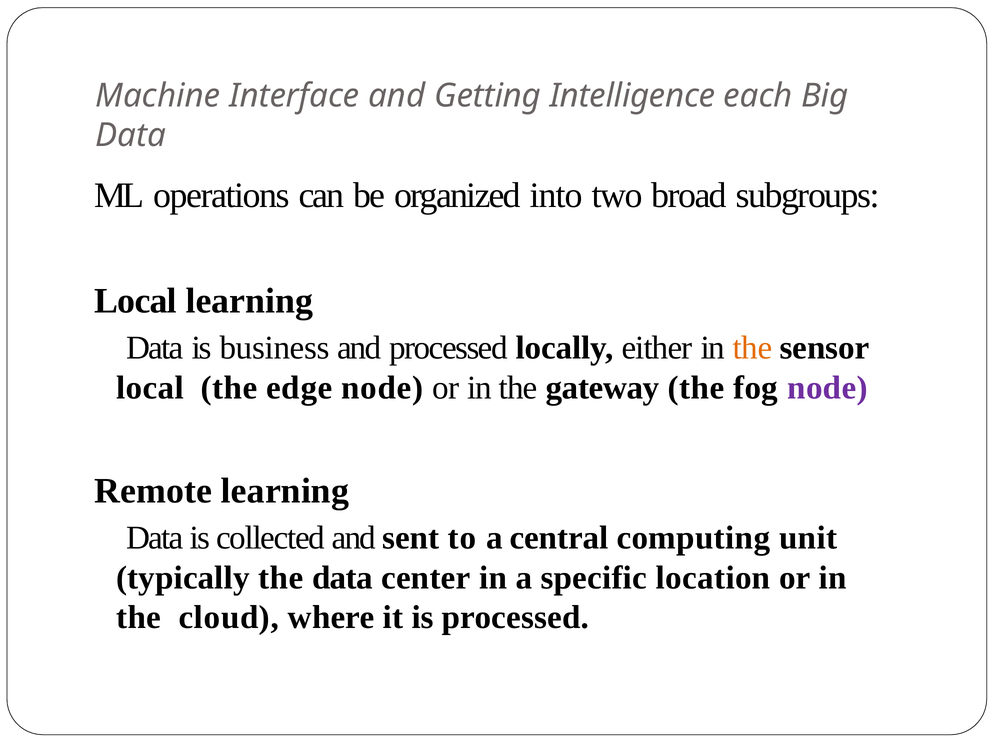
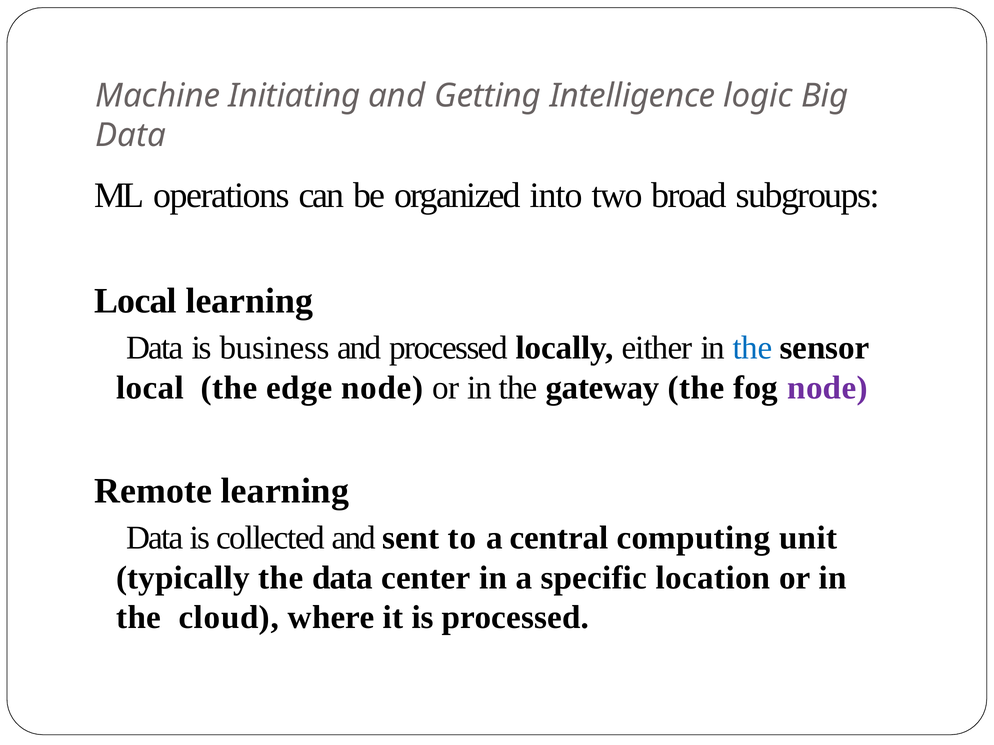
Interface: Interface -> Initiating
each: each -> logic
the at (753, 348) colour: orange -> blue
